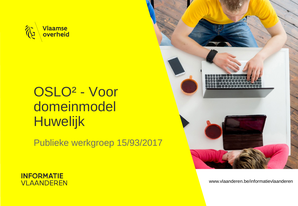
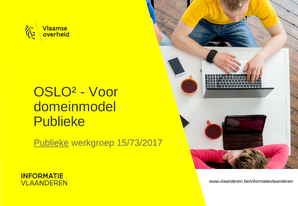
Huwelijk at (59, 122): Huwelijk -> Publieke
Publieke at (51, 143) underline: none -> present
15/93/2017: 15/93/2017 -> 15/73/2017
